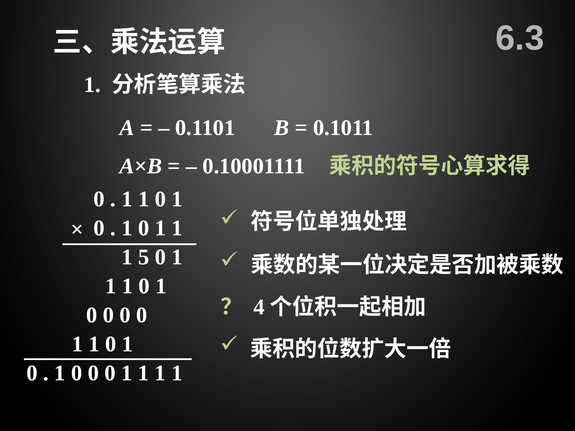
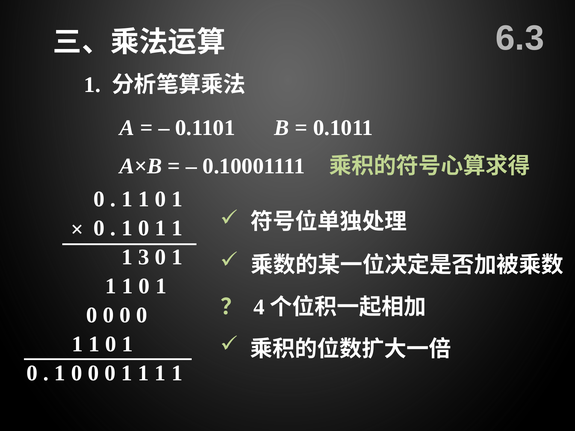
5: 5 -> 3
